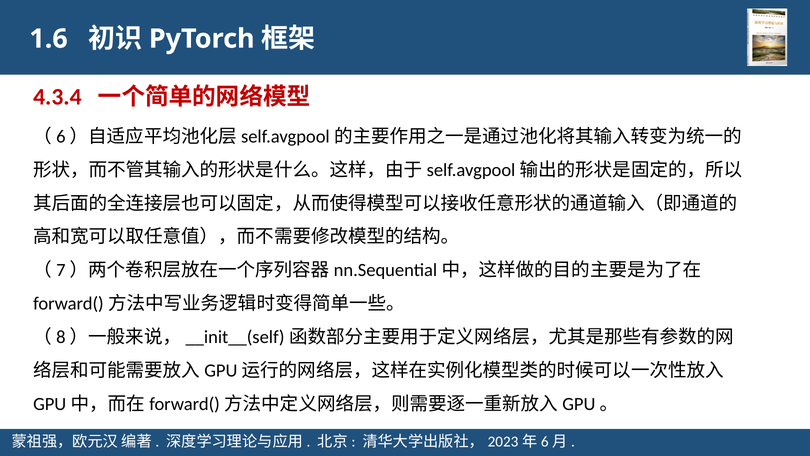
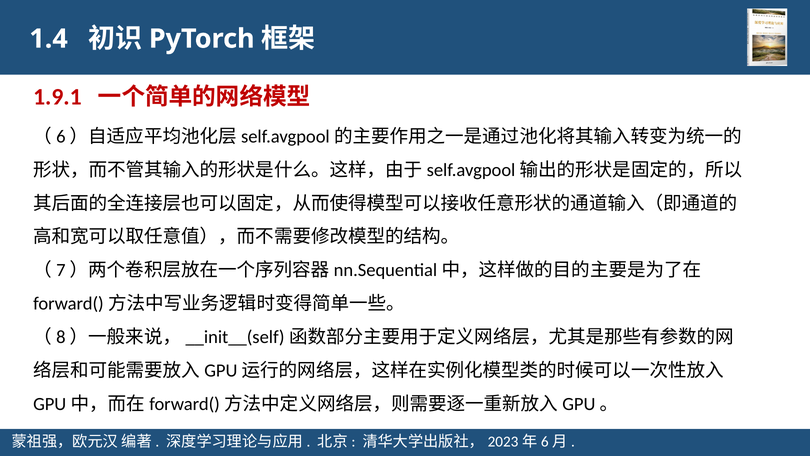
1.6: 1.6 -> 1.4
4.3.4: 4.3.4 -> 1.9.1
